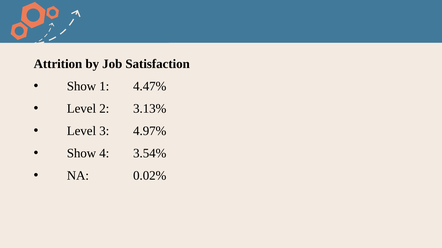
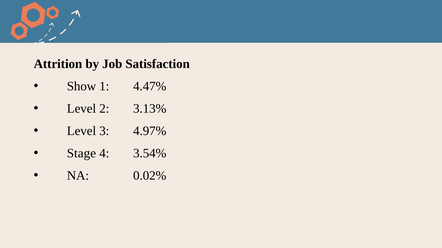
Show at (81, 154): Show -> Stage
